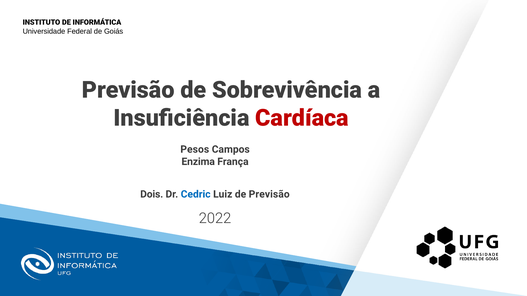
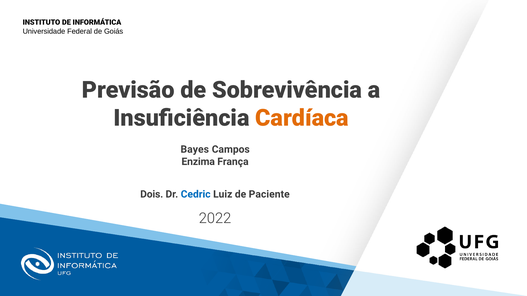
Cardíaca colour: red -> orange
Pesos: Pesos -> Bayes
de Previsão: Previsão -> Paciente
